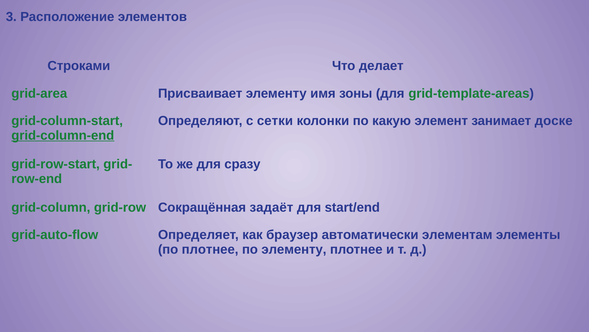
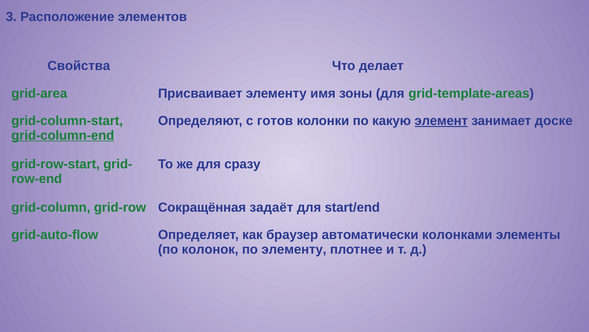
Строками: Строками -> Свойства
сетки: сетки -> готов
элемент underline: none -> present
элементам: элементам -> колонками
по плотнее: плотнее -> колонок
